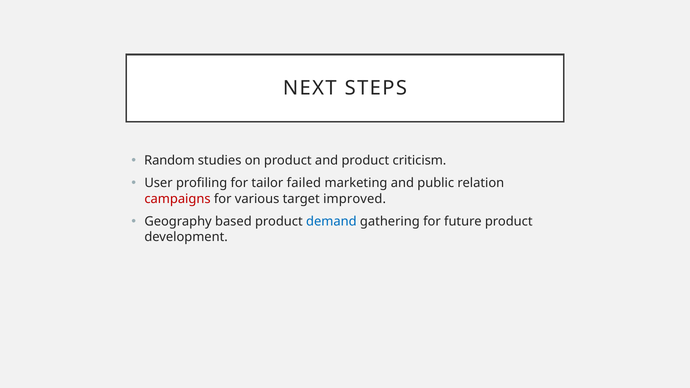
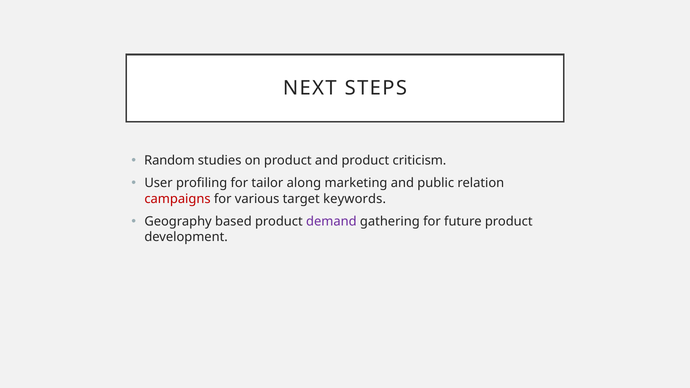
failed: failed -> along
improved: improved -> keywords
demand colour: blue -> purple
